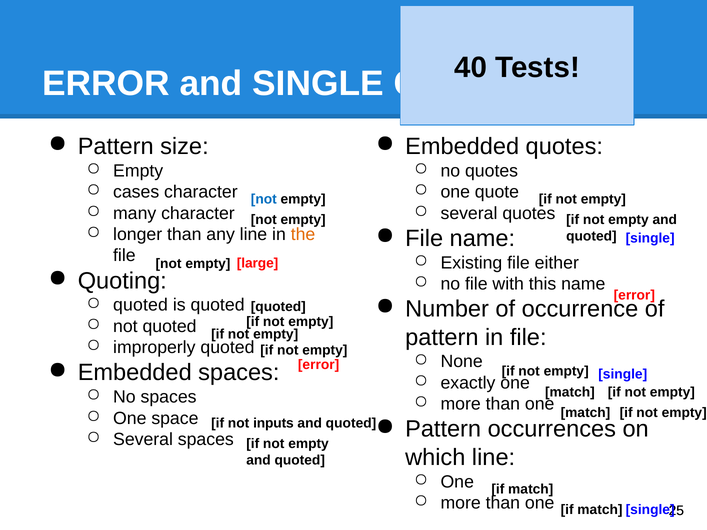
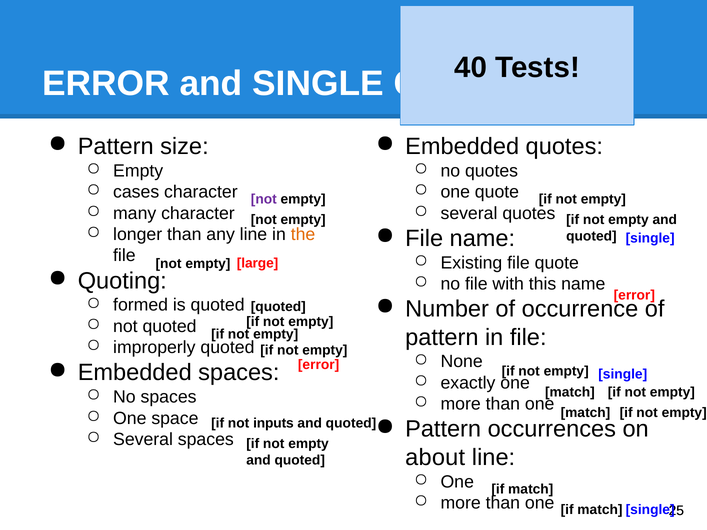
not at (264, 199) colour: blue -> purple
file either: either -> quote
quoted at (140, 305): quoted -> formed
which: which -> about
